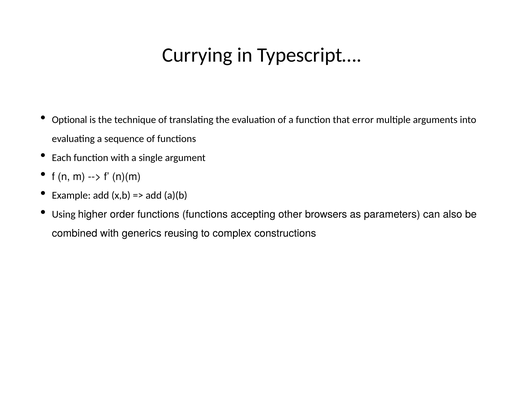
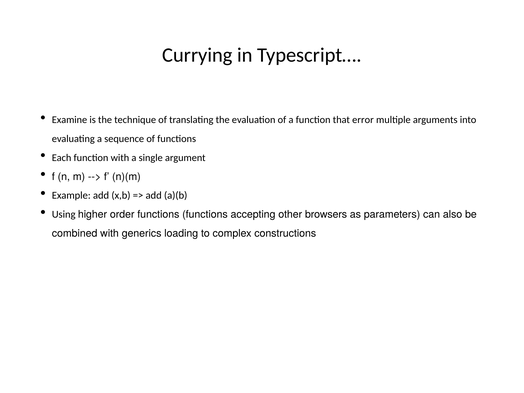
Optional: Optional -> Examine
reusing: reusing -> loading
